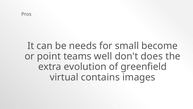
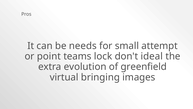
become: become -> attempt
well: well -> lock
does: does -> ideal
contains: contains -> bringing
